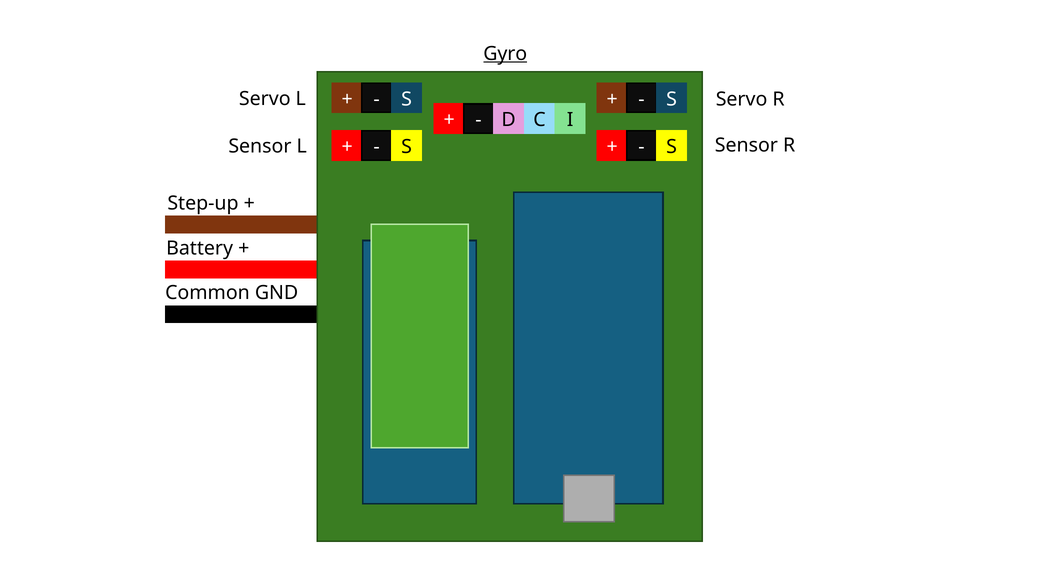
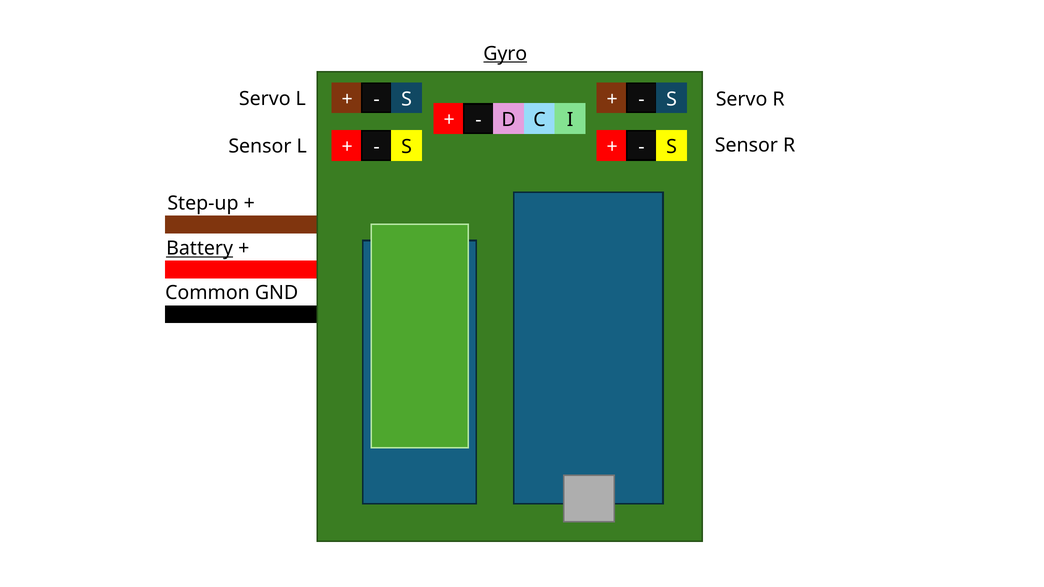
Battery underline: none -> present
